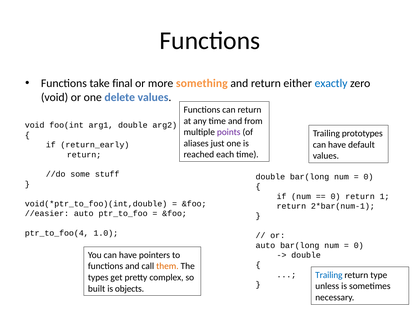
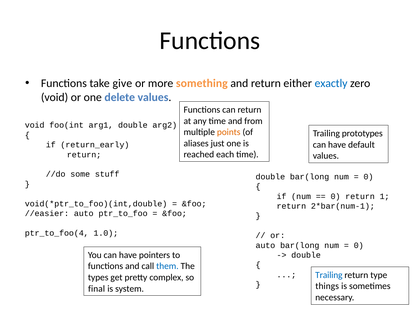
final: final -> give
points colour: purple -> orange
them colour: orange -> blue
unless: unless -> things
built: built -> final
objects: objects -> system
